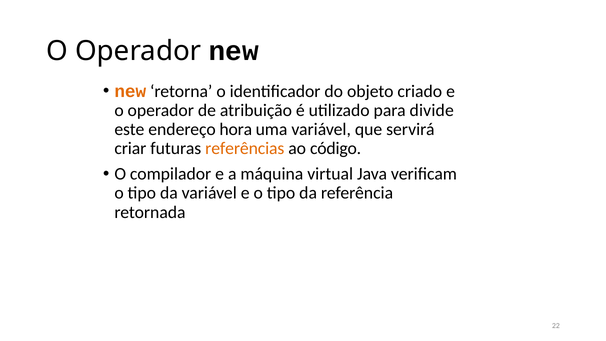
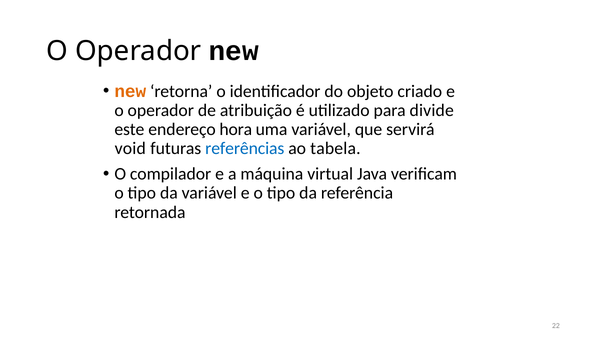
criar: criar -> void
referências colour: orange -> blue
código: código -> tabela
